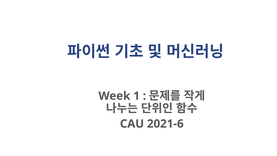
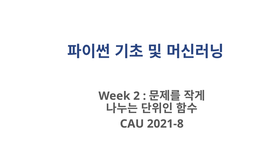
1: 1 -> 2
2021-6: 2021-6 -> 2021-8
